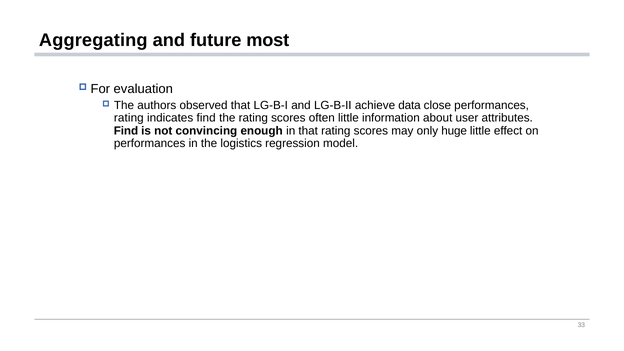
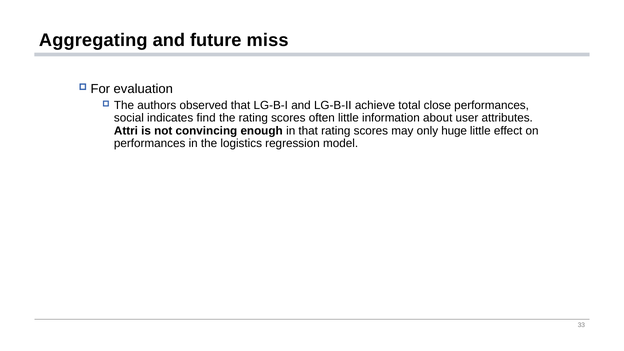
most: most -> miss
data: data -> total
rating at (129, 118): rating -> social
Find at (126, 131): Find -> Attri
